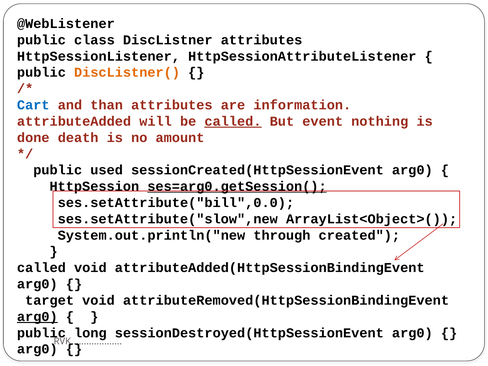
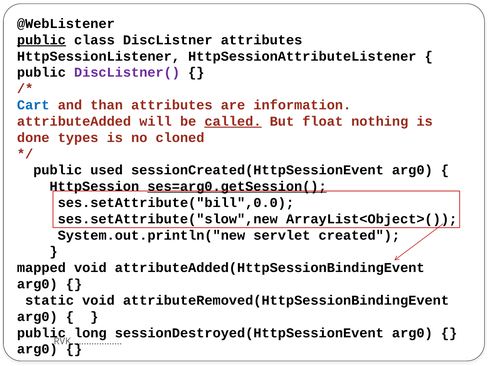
public at (41, 40) underline: none -> present
DiscListner( colour: orange -> purple
event: event -> float
death: death -> types
amount: amount -> cloned
through: through -> servlet
called at (41, 268): called -> mapped
target: target -> static
arg0 at (37, 317) underline: present -> none
